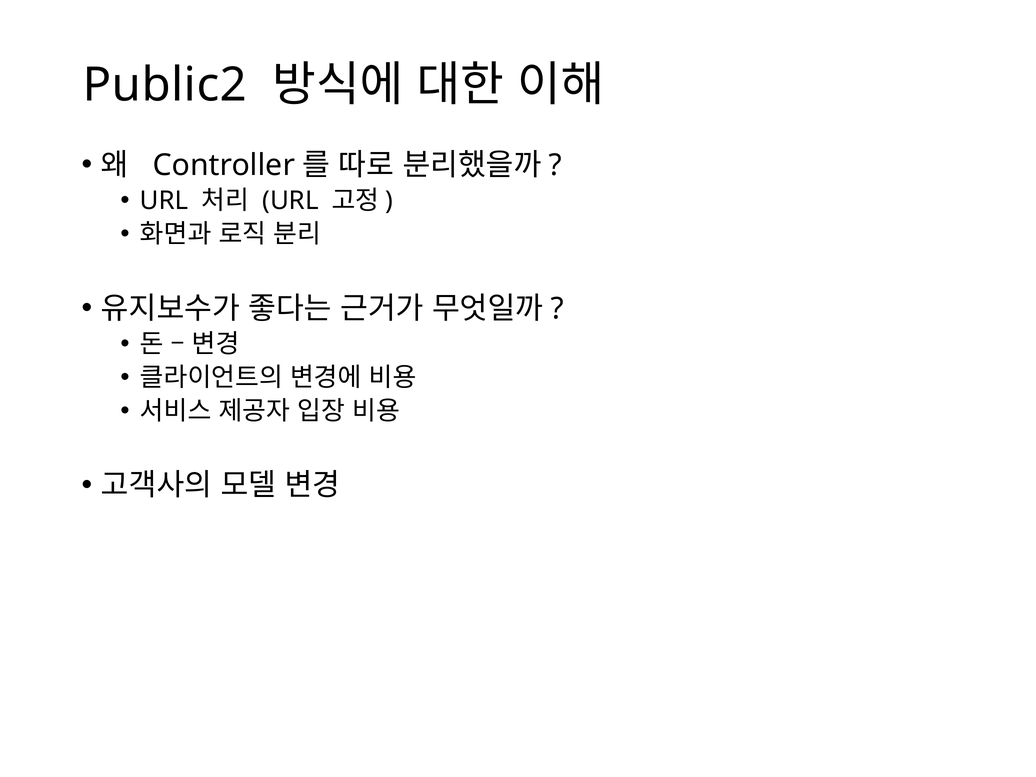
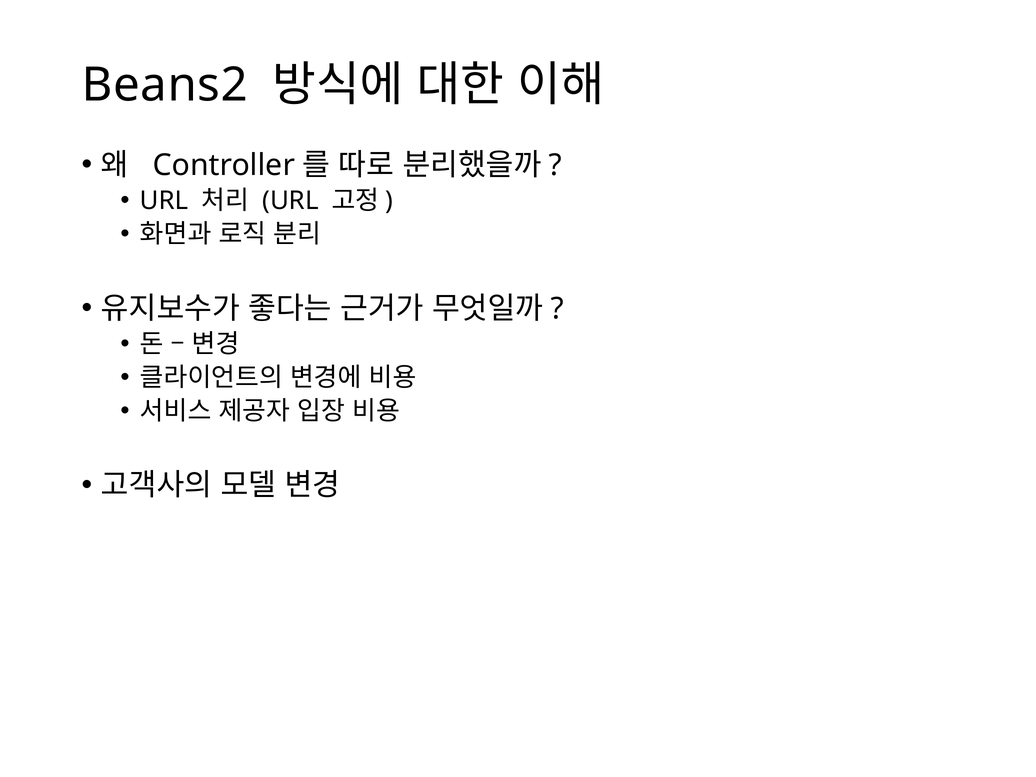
Public2: Public2 -> Beans2
